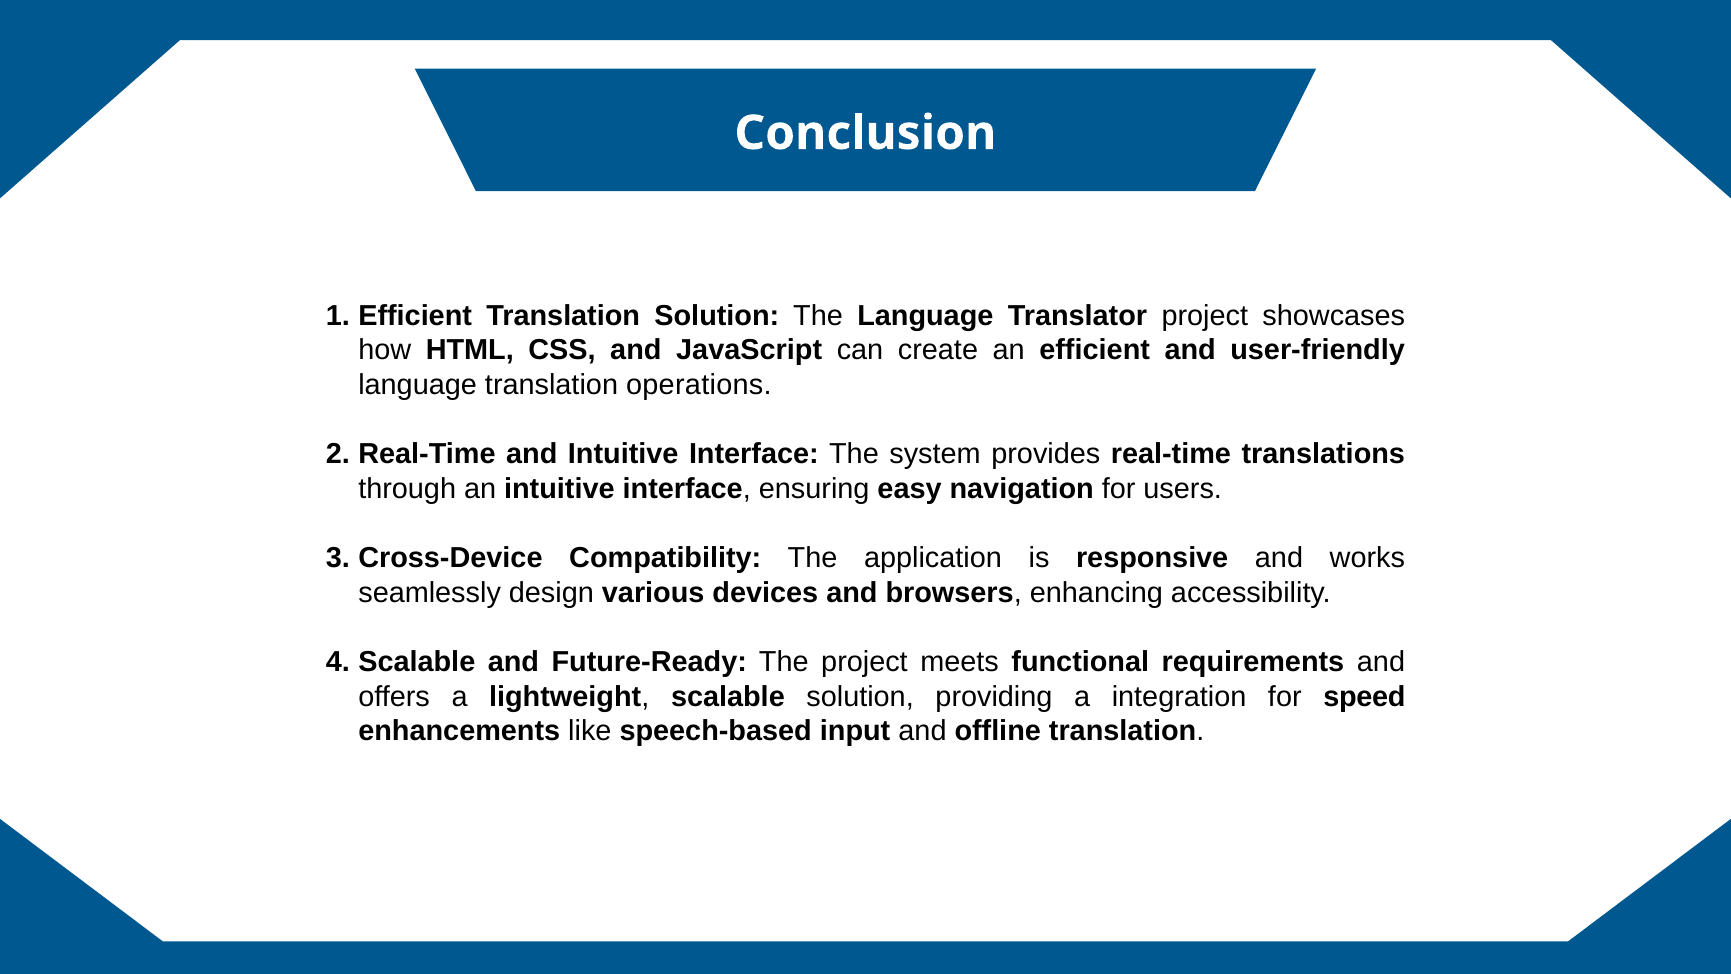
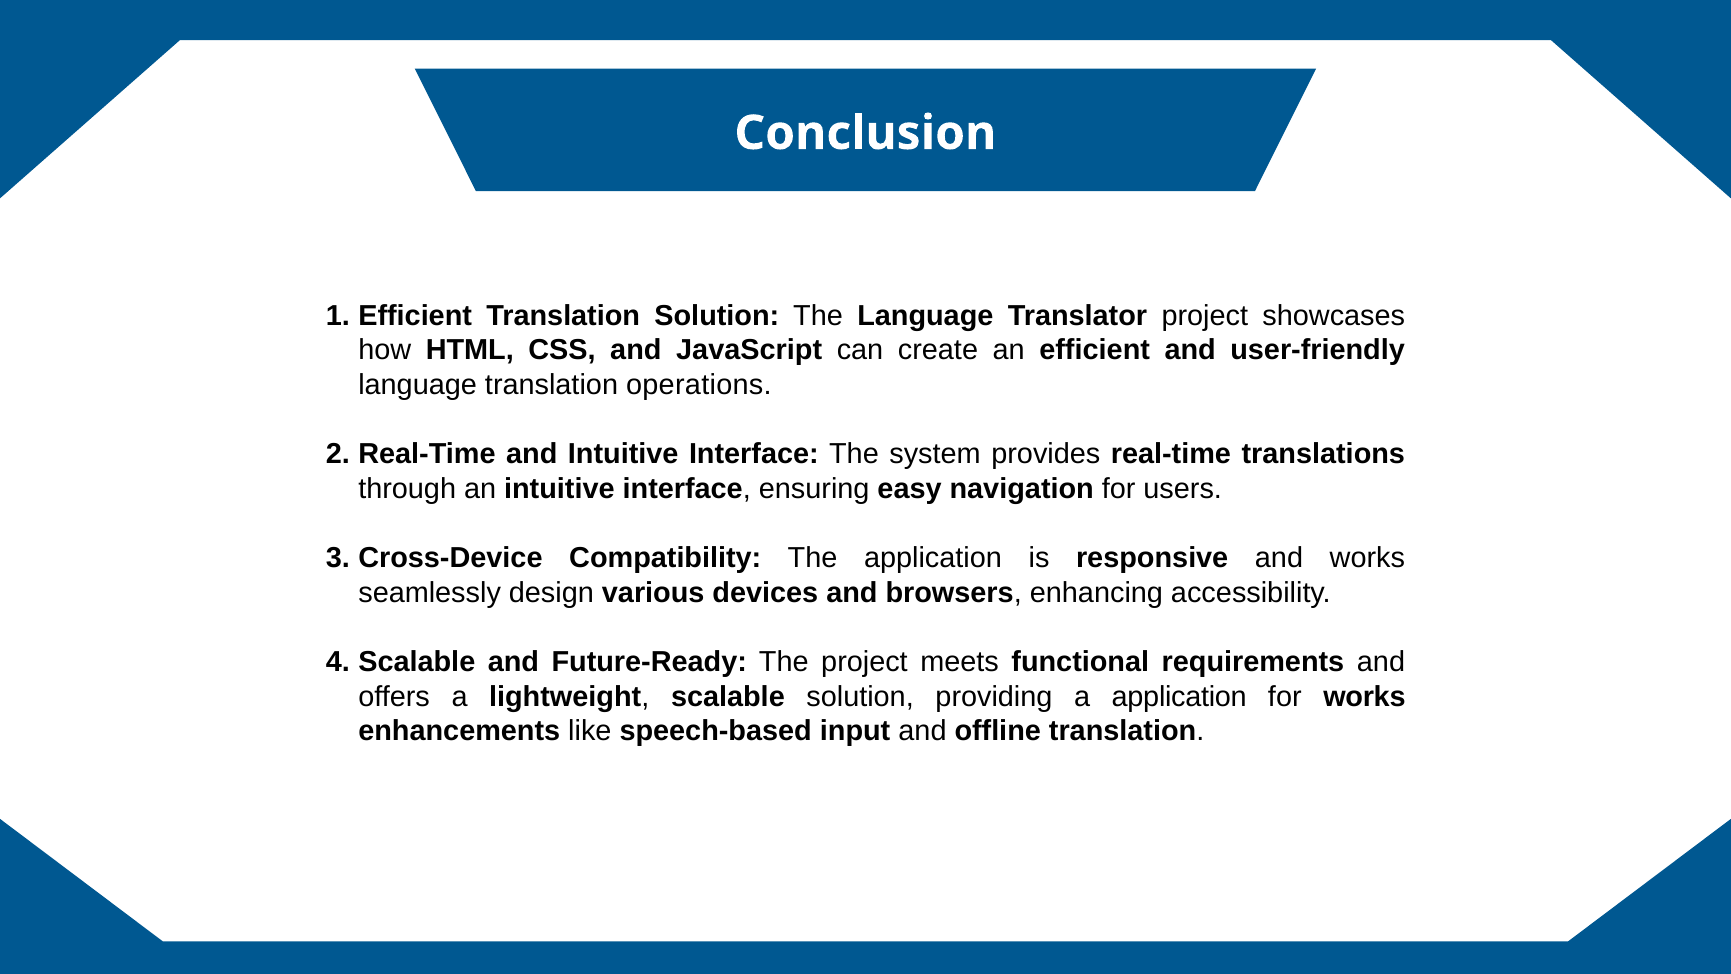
a integration: integration -> application
for speed: speed -> works
